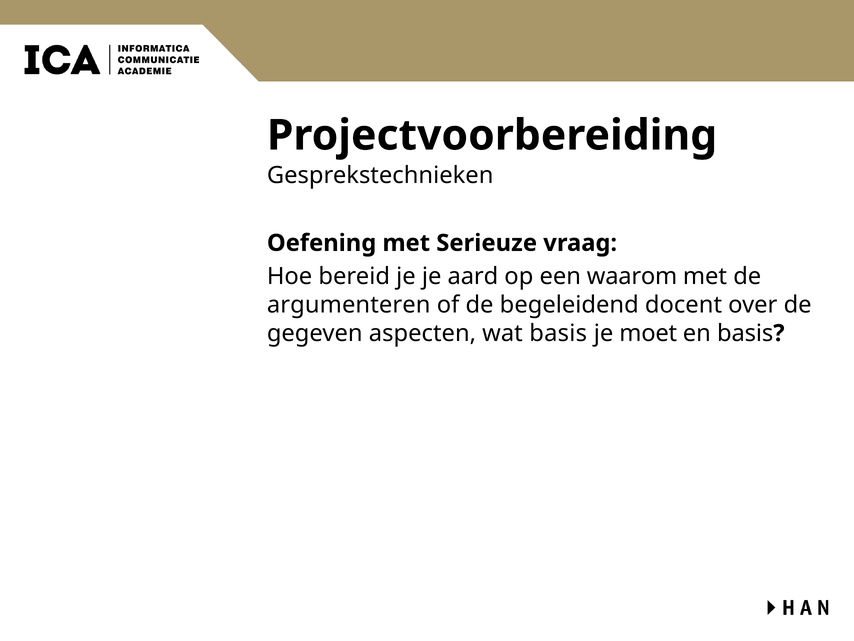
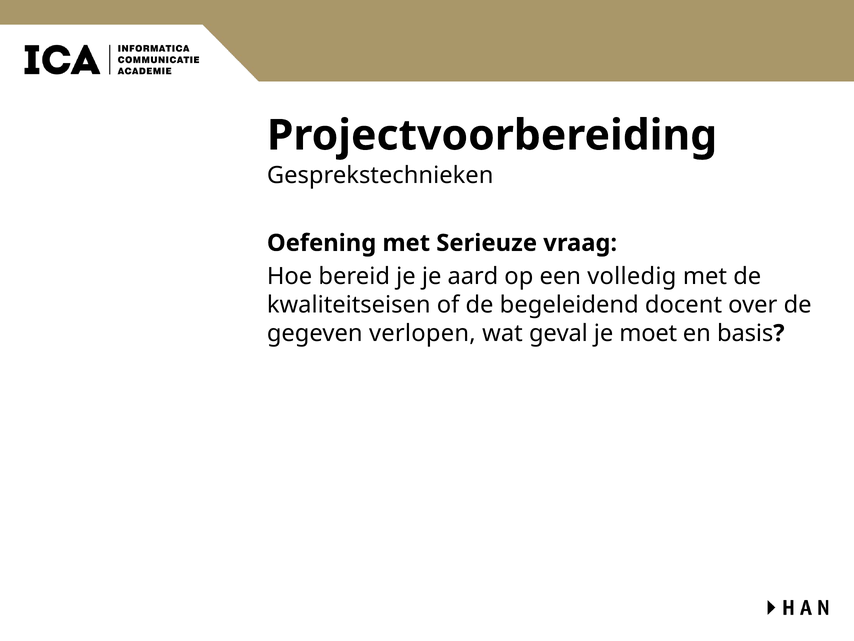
waarom: waarom -> volledig
argumenteren: argumenteren -> kwaliteitseisen
aspecten: aspecten -> verlopen
wat basis: basis -> geval
